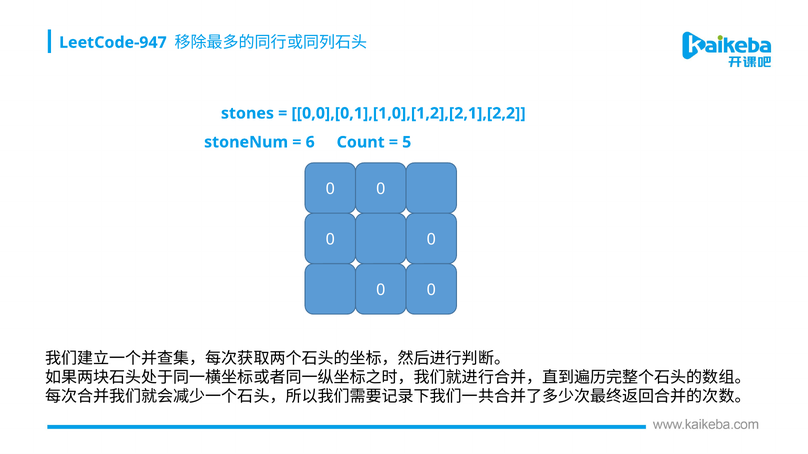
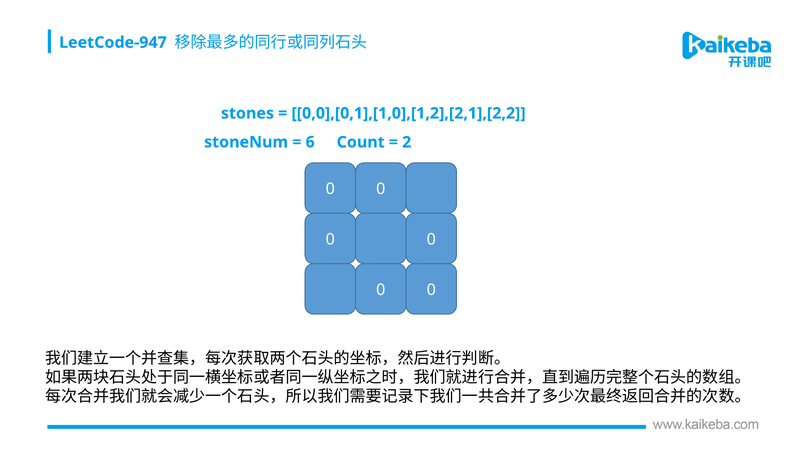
5: 5 -> 2
